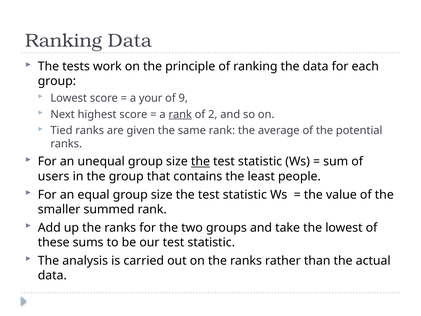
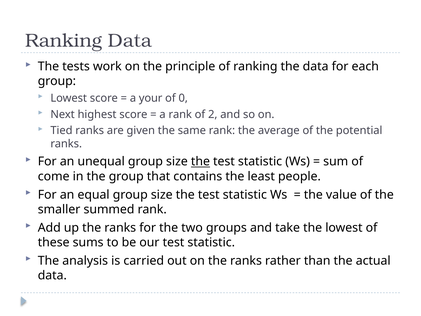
9: 9 -> 0
rank at (180, 114) underline: present -> none
users: users -> come
